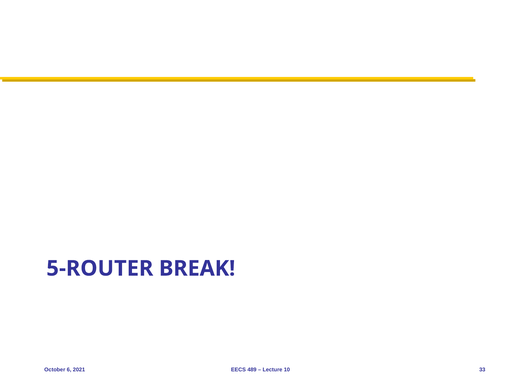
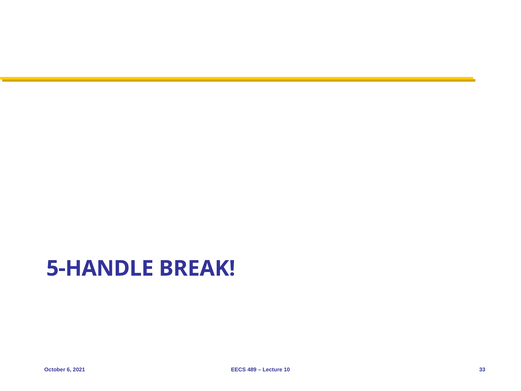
5-ROUTER: 5-ROUTER -> 5-HANDLE
